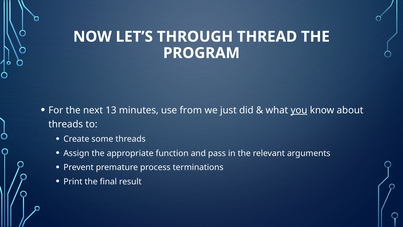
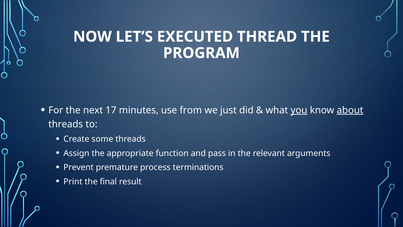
THROUGH: THROUGH -> EXECUTED
13: 13 -> 17
about underline: none -> present
